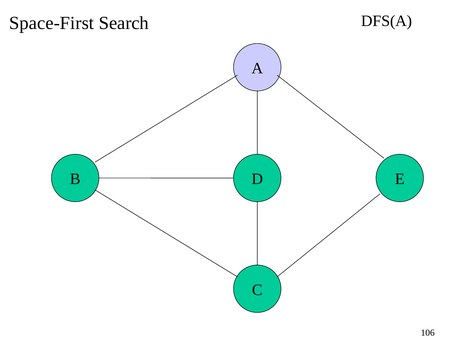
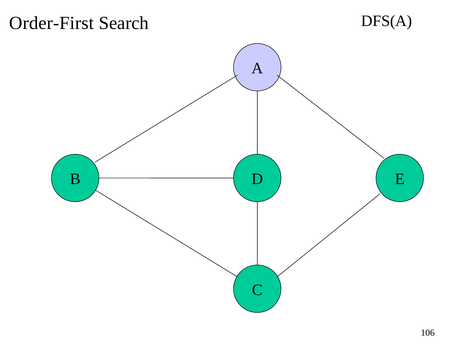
Space-First: Space-First -> Order-First
